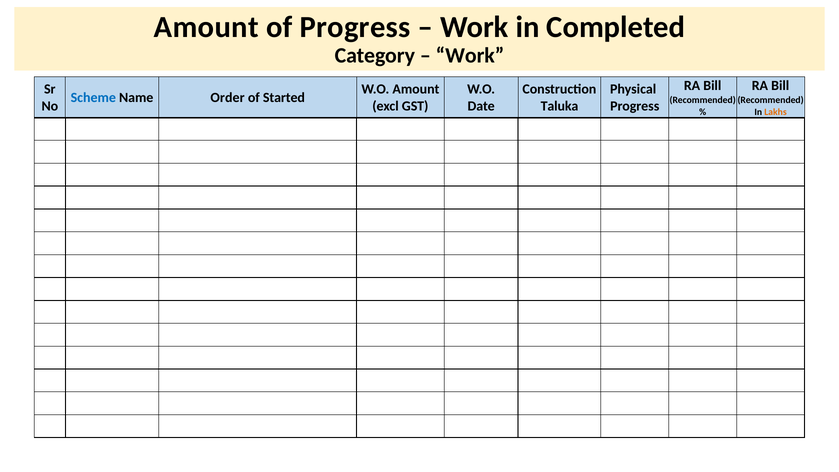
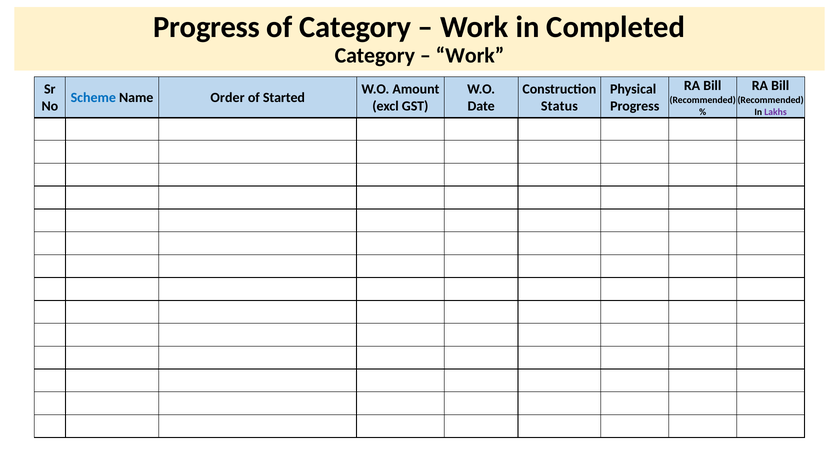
Amount at (206, 27): Amount -> Progress
of Progress: Progress -> Category
Taluka: Taluka -> Status
Lakhs colour: orange -> purple
